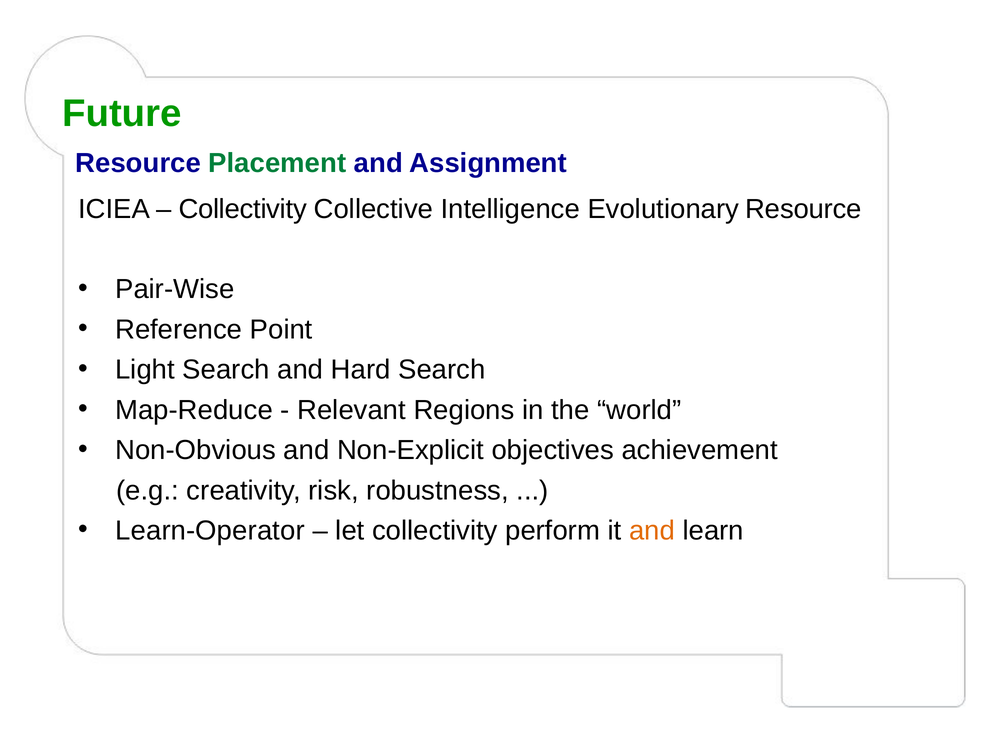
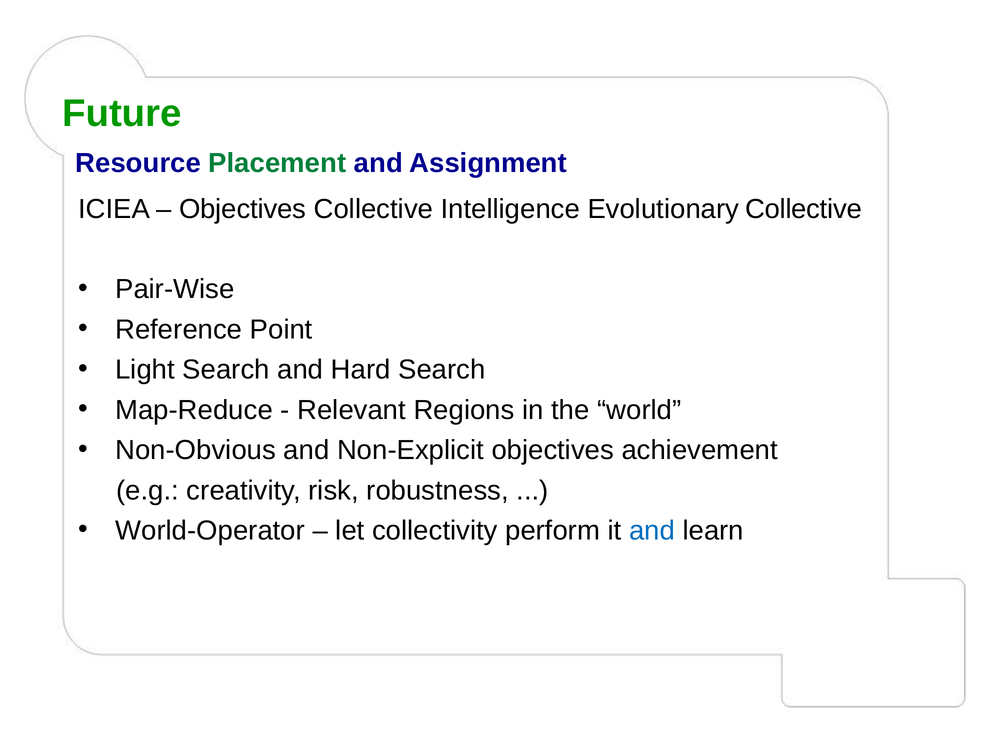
Collectivity at (243, 209): Collectivity -> Objectives
Evolutionary Resource: Resource -> Collective
Learn-Operator: Learn-Operator -> World-Operator
and at (652, 530) colour: orange -> blue
